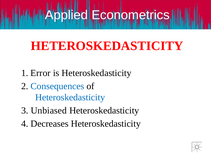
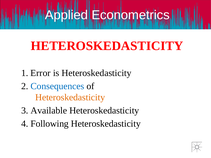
Heteroskedasticity at (70, 98) colour: blue -> orange
Unbiased: Unbiased -> Available
Decreases: Decreases -> Following
